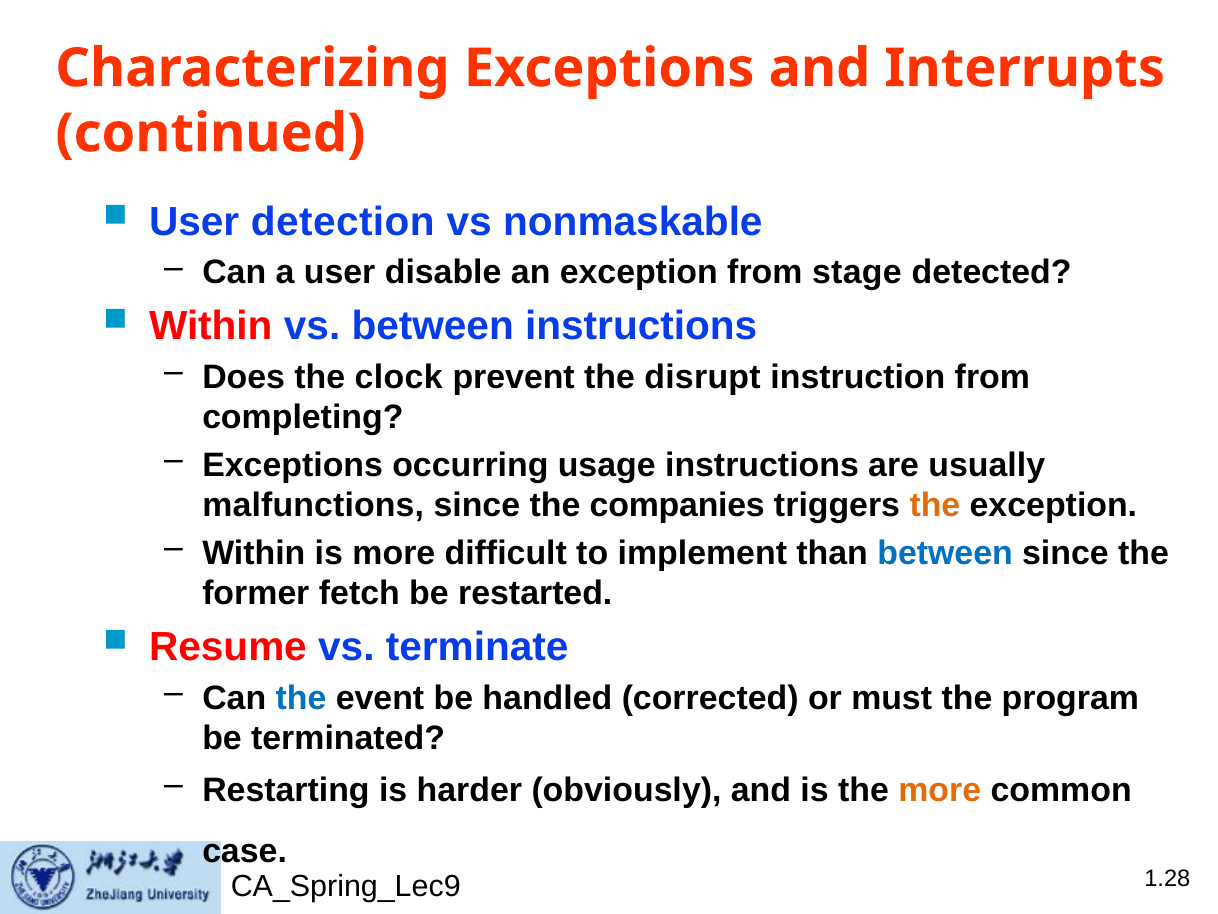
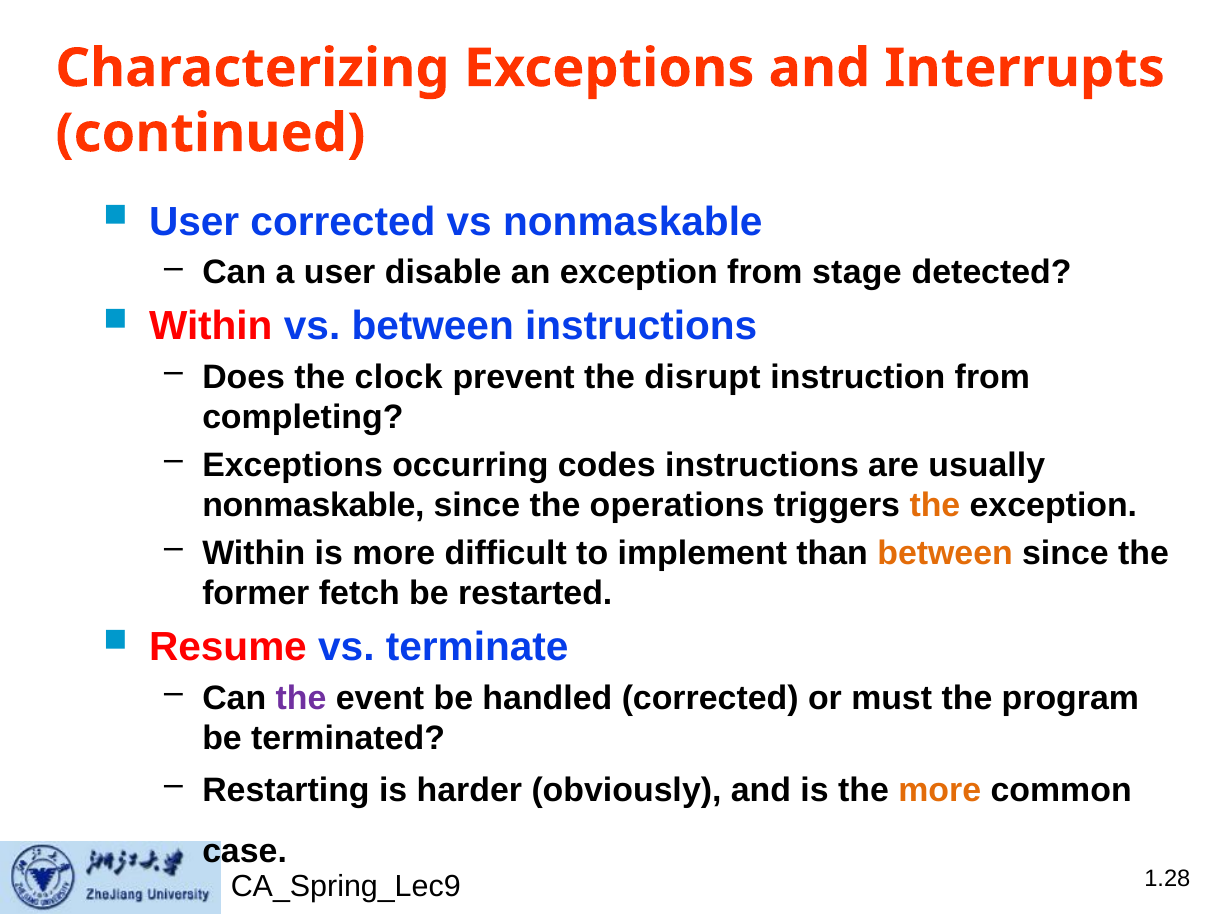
User detection: detection -> corrected
usage: usage -> codes
malfunctions at (313, 505): malfunctions -> nonmaskable
companies: companies -> operations
between at (945, 553) colour: blue -> orange
the at (301, 697) colour: blue -> purple
